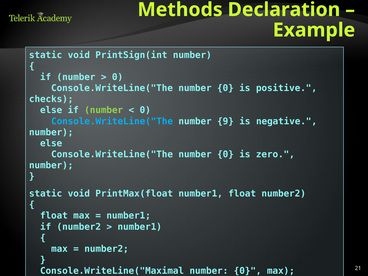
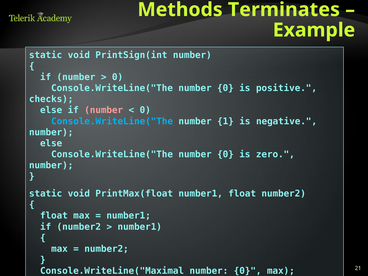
Declaration: Declaration -> Terminates
number at (104, 110) colour: light green -> pink
9: 9 -> 1
